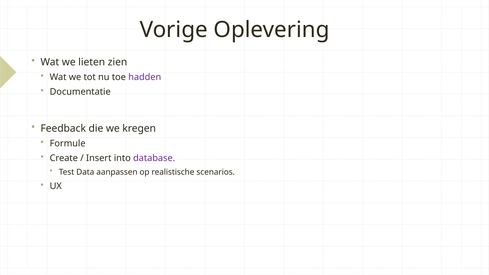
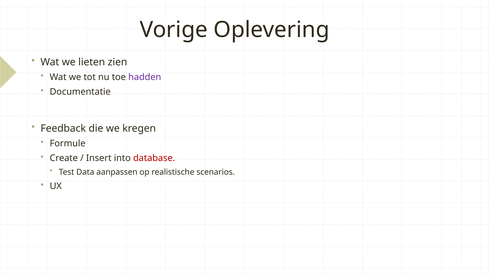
database colour: purple -> red
